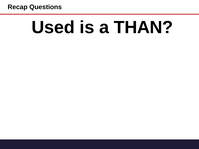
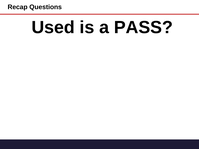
THAN: THAN -> PASS
